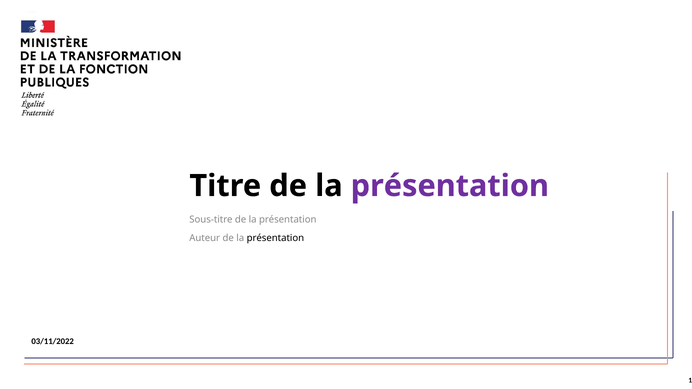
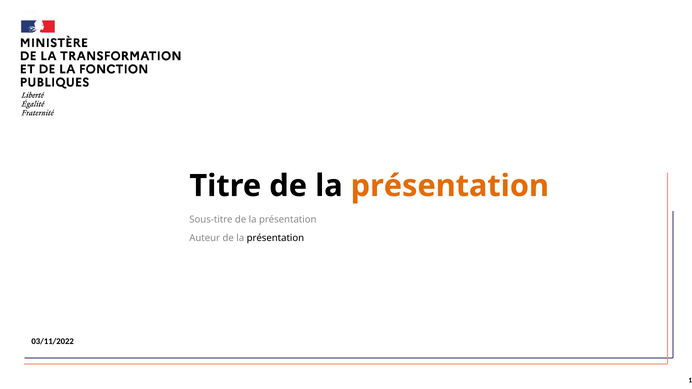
présentation at (450, 186) colour: purple -> orange
